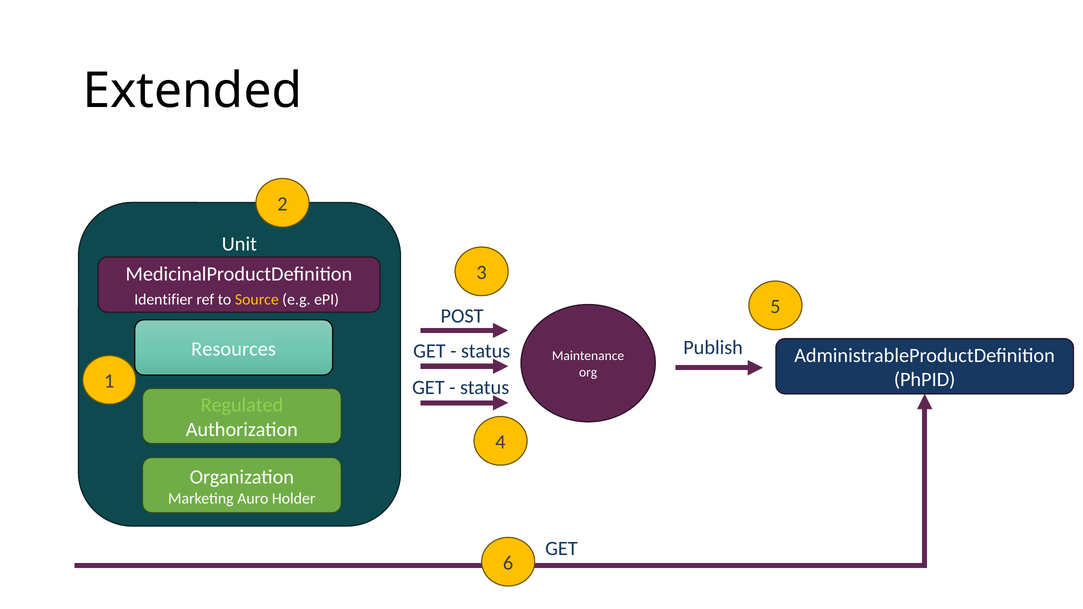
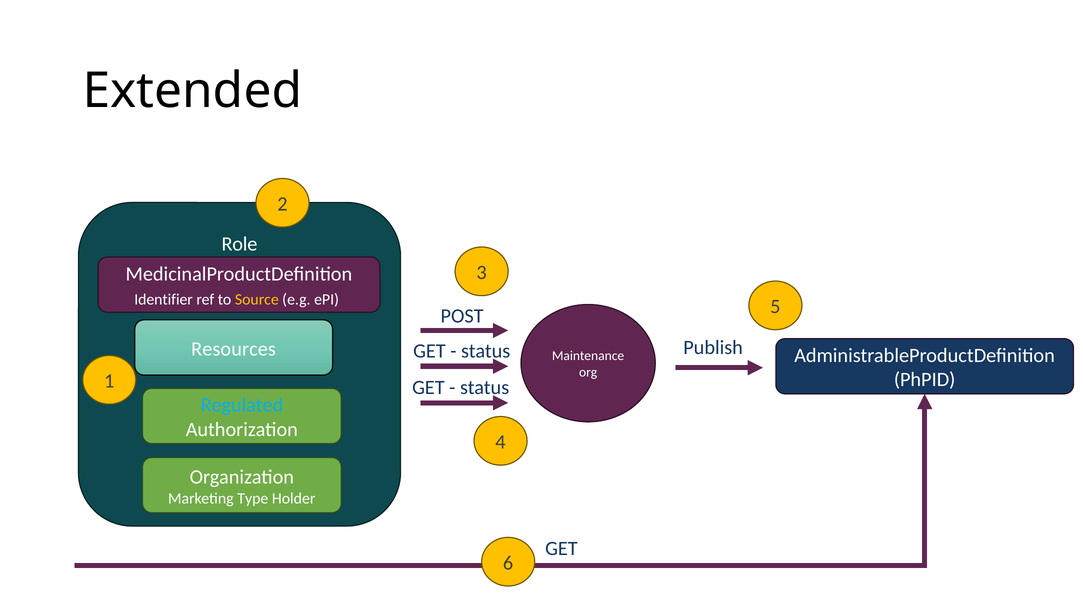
Unit: Unit -> Role
Regulated colour: light green -> light blue
Auro: Auro -> Type
